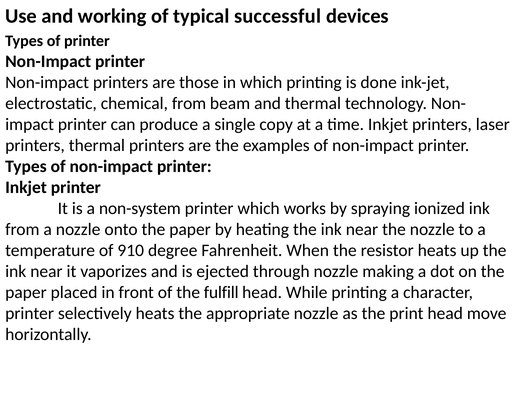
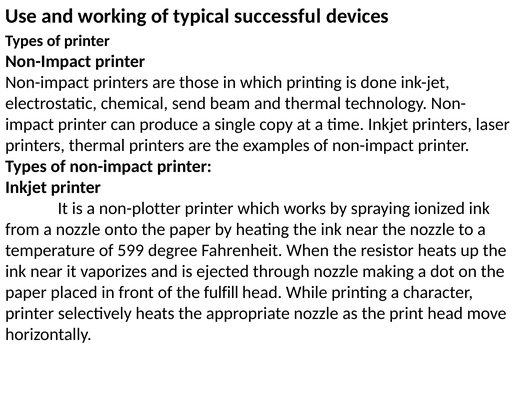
chemical from: from -> send
non-system: non-system -> non-plotter
910: 910 -> 599
